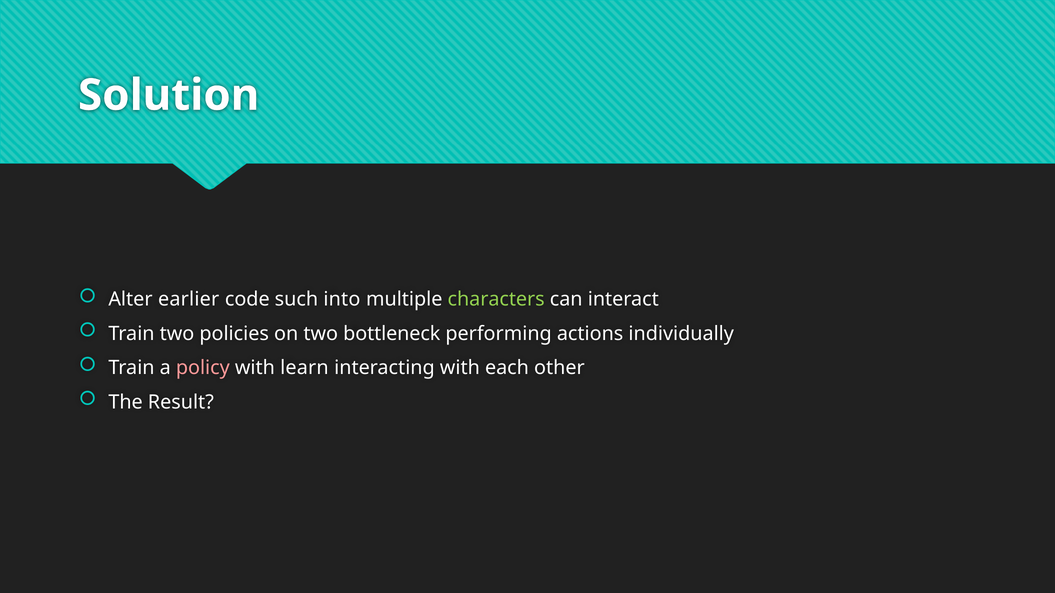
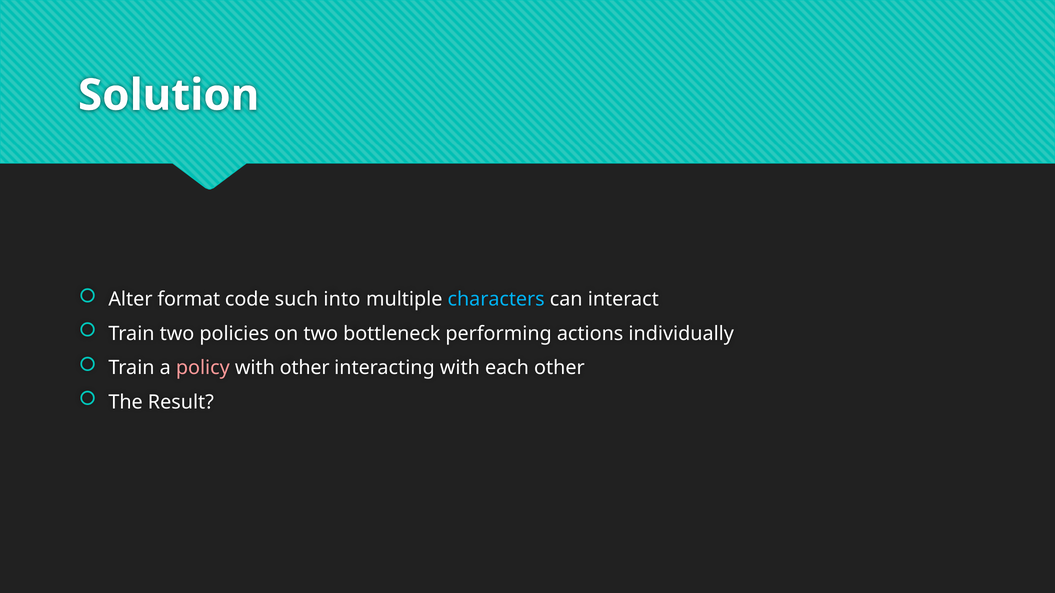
earlier: earlier -> format
characters colour: light green -> light blue
with learn: learn -> other
